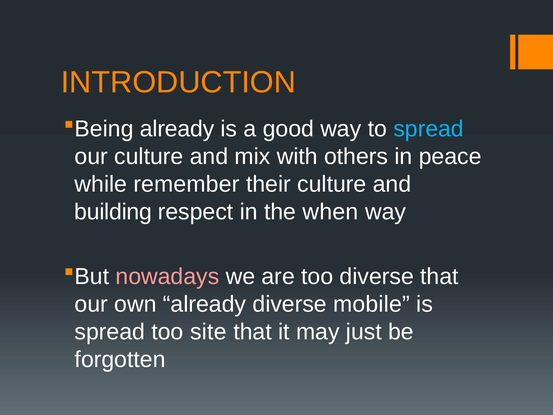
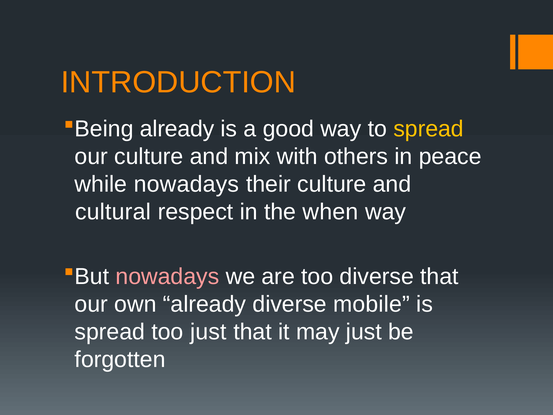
spread at (429, 129) colour: light blue -> yellow
while remember: remember -> nowadays
building: building -> cultural
too site: site -> just
